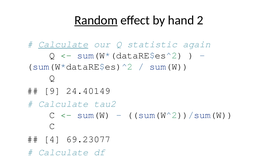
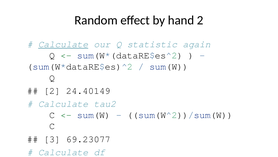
Random underline: present -> none
9 at (52, 90): 9 -> 2
4: 4 -> 3
